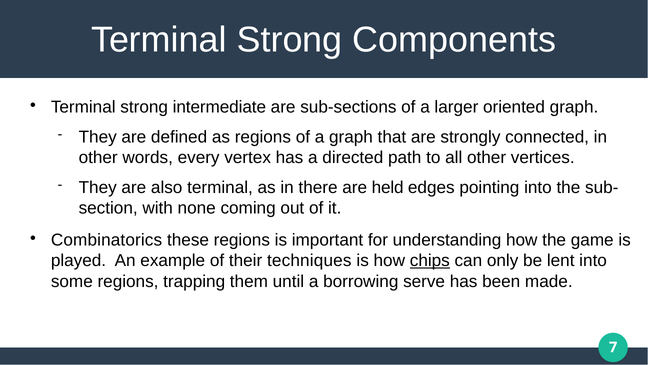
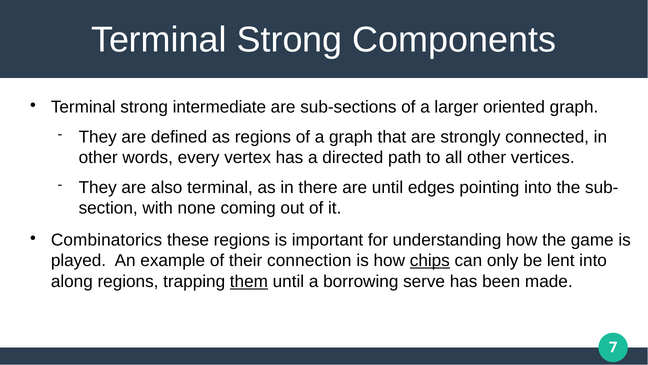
are held: held -> until
techniques: techniques -> connection
some: some -> along
them underline: none -> present
